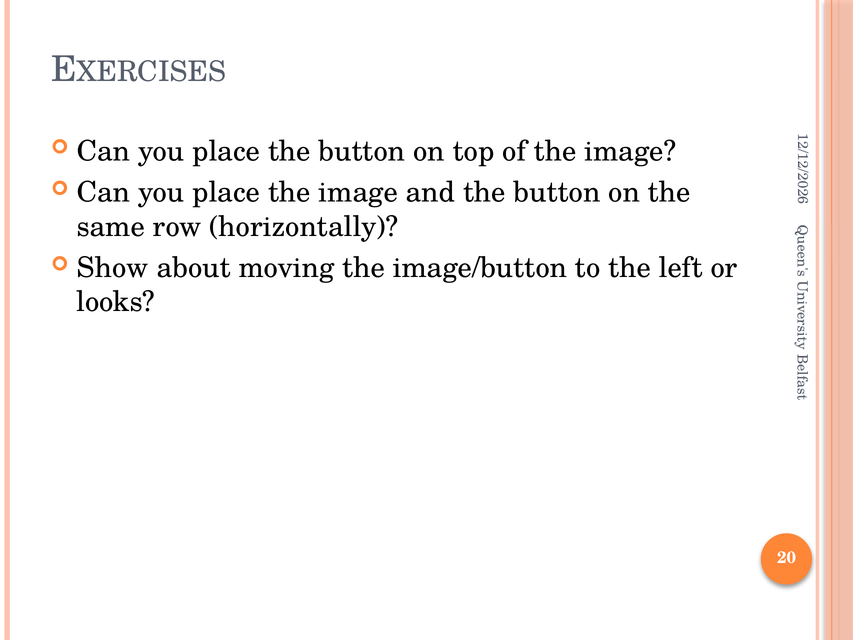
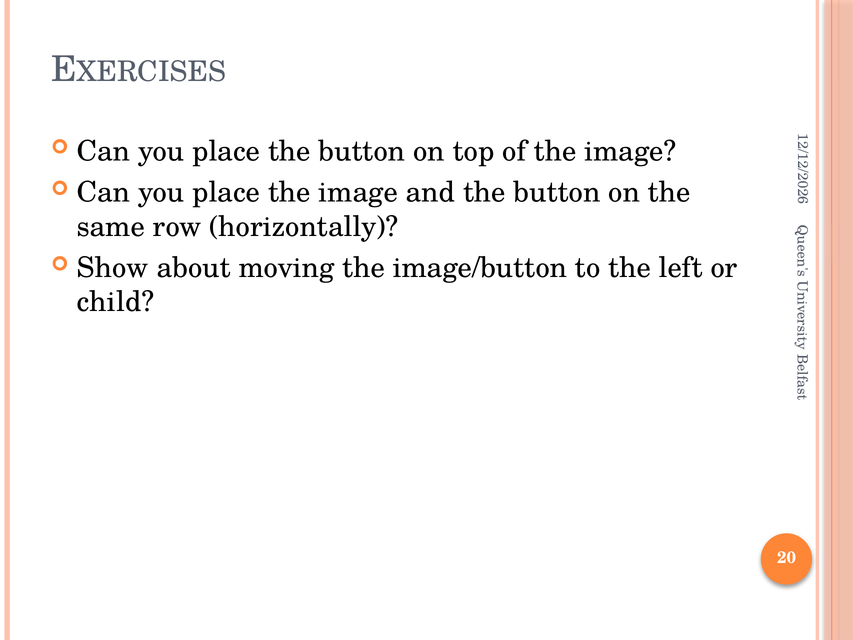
looks: looks -> child
